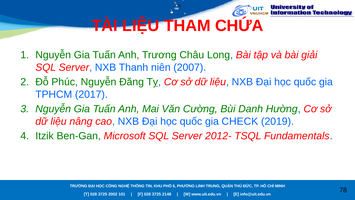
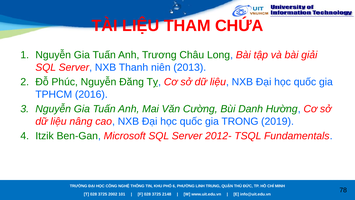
2007: 2007 -> 2013
2017: 2017 -> 2016
CHECK: CHECK -> TRONG
